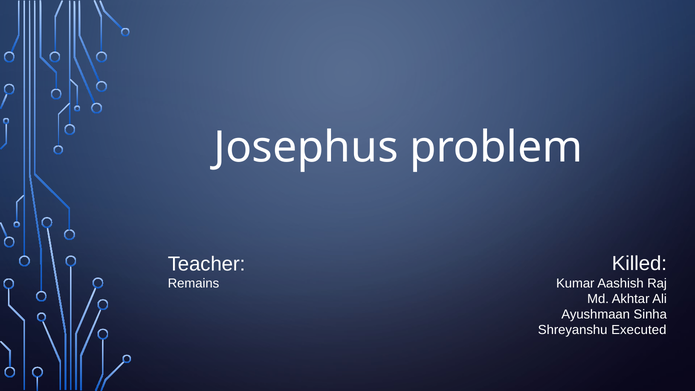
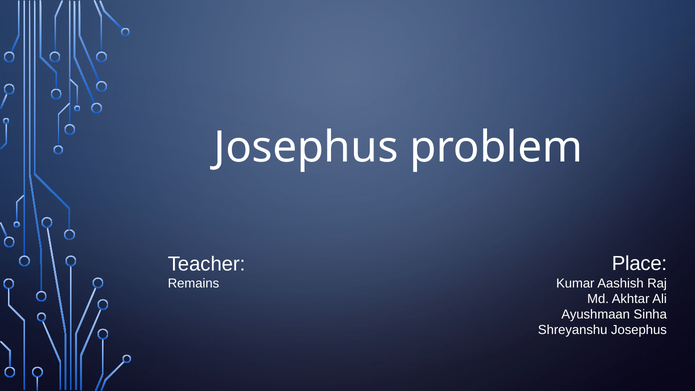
Killed: Killed -> Place
Shreyanshu Executed: Executed -> Josephus
